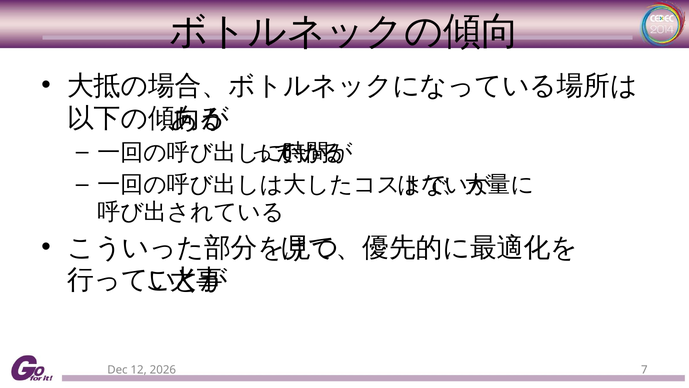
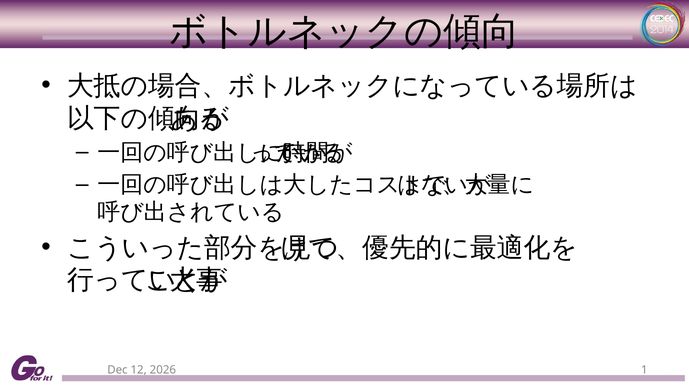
7: 7 -> 1
